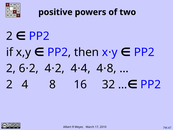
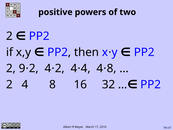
6: 6 -> 9
